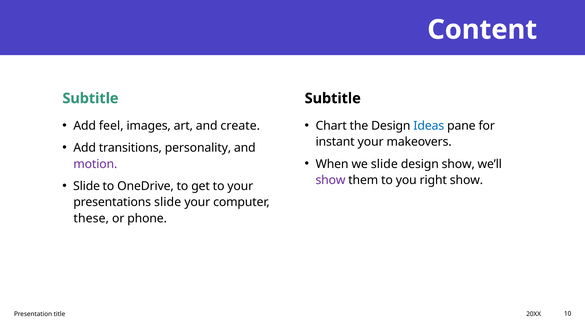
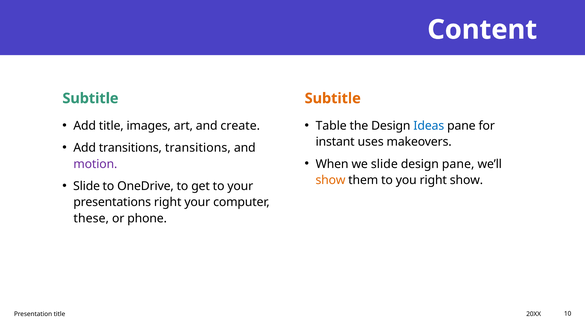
Subtitle at (333, 98) colour: black -> orange
Add feel: feel -> title
Chart: Chart -> Table
instant your: your -> uses
transitions personality: personality -> transitions
design show: show -> pane
show at (331, 180) colour: purple -> orange
presentations slide: slide -> right
